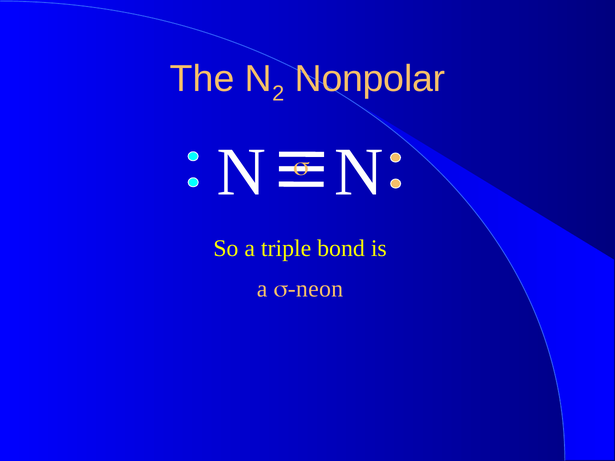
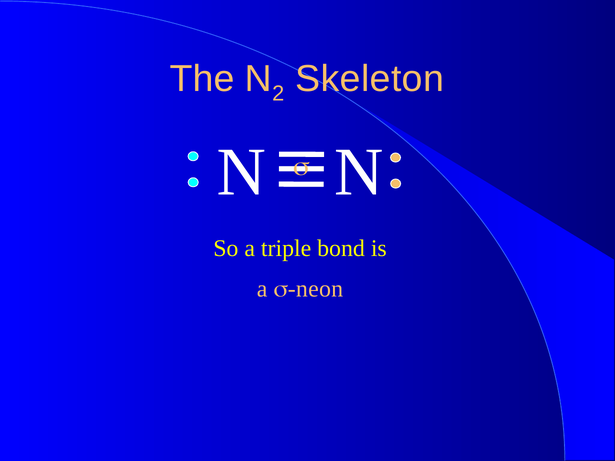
Nonpolar: Nonpolar -> Skeleton
